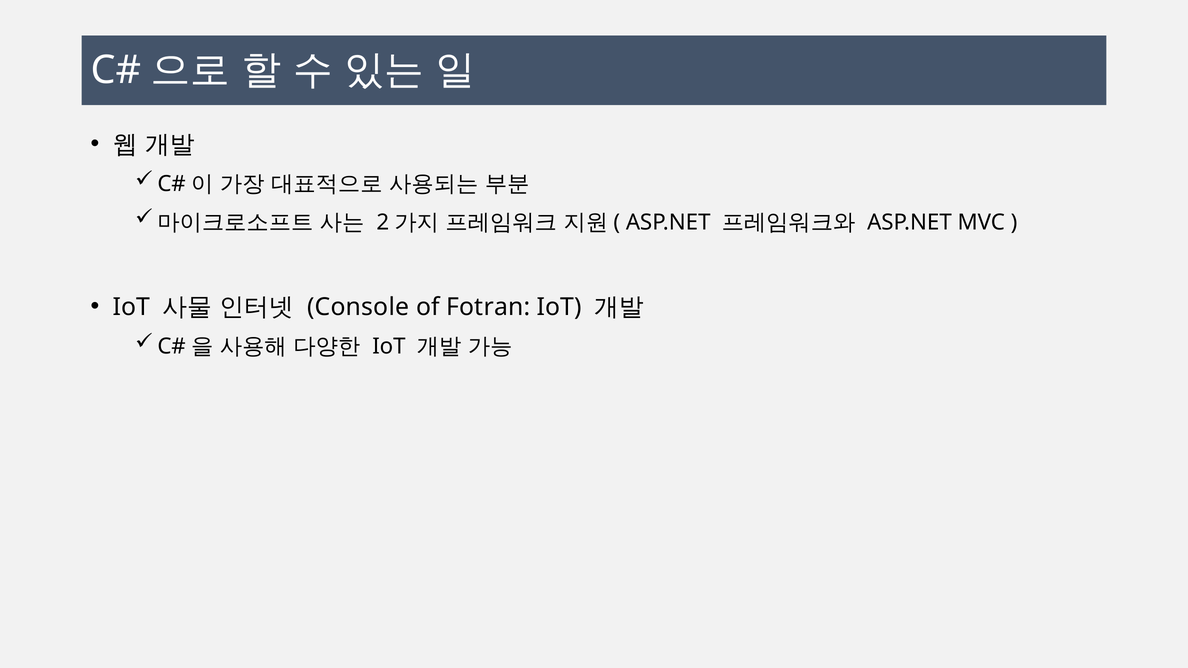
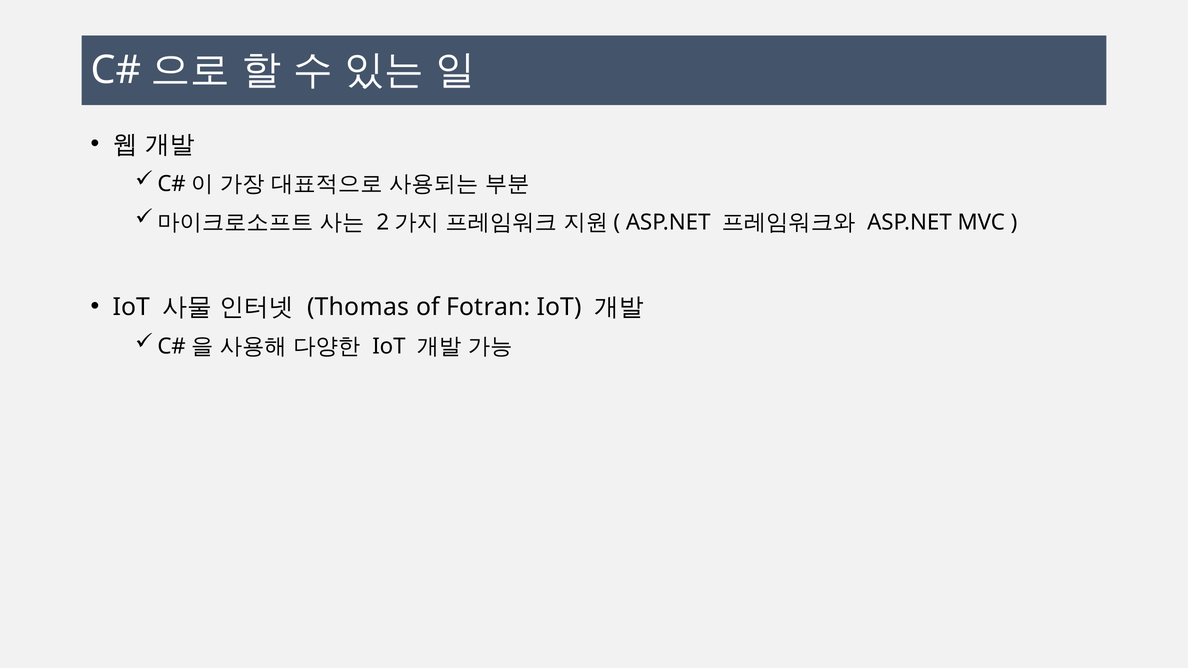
Console: Console -> Thomas
